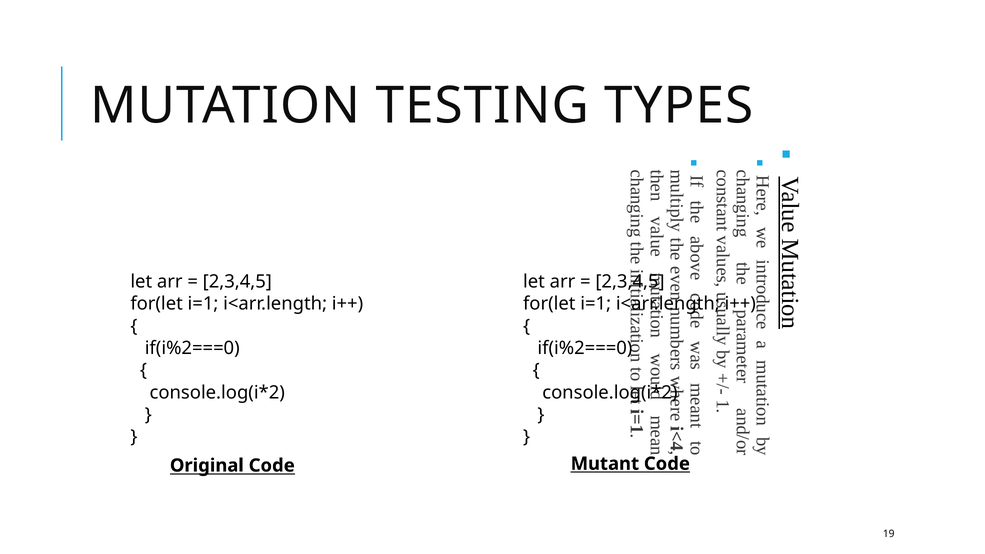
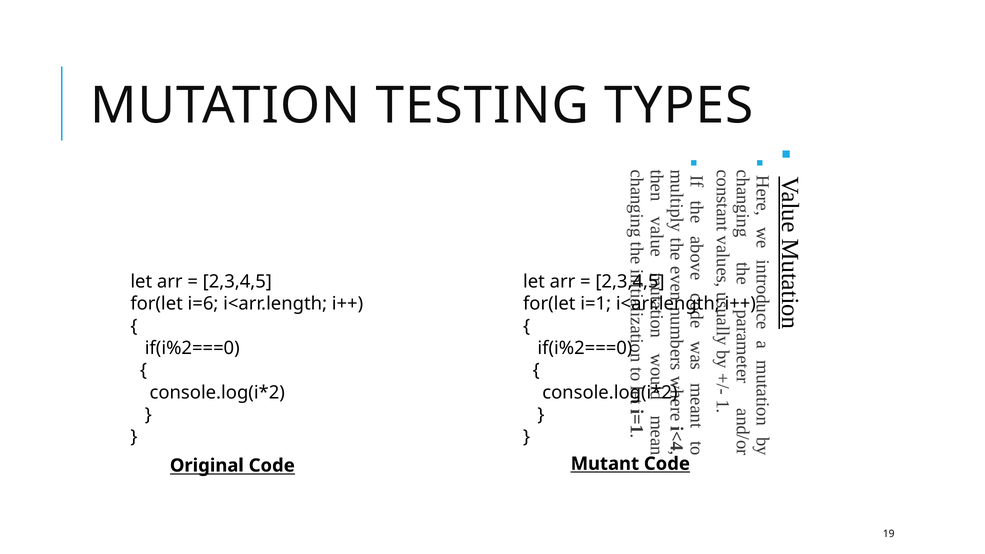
i=1 at (203, 304): i=1 -> i=6
